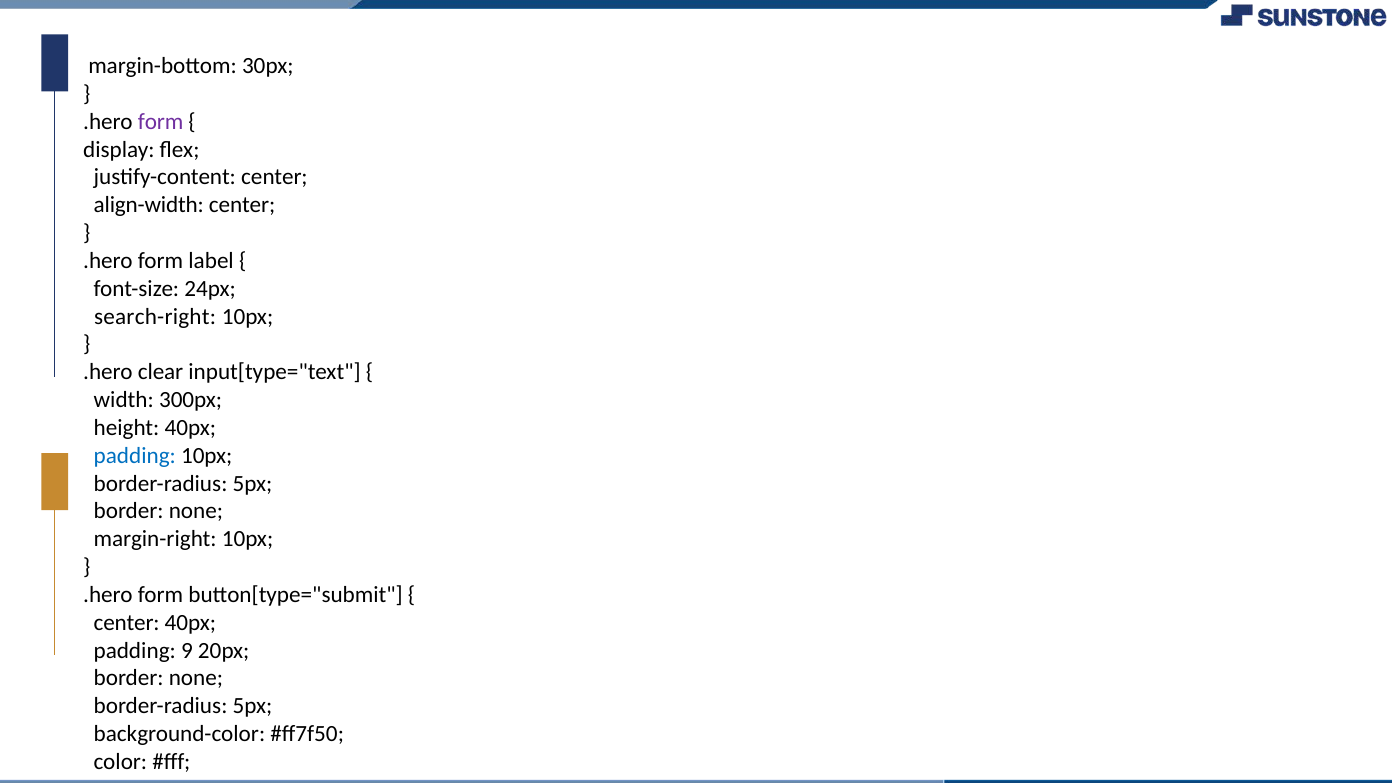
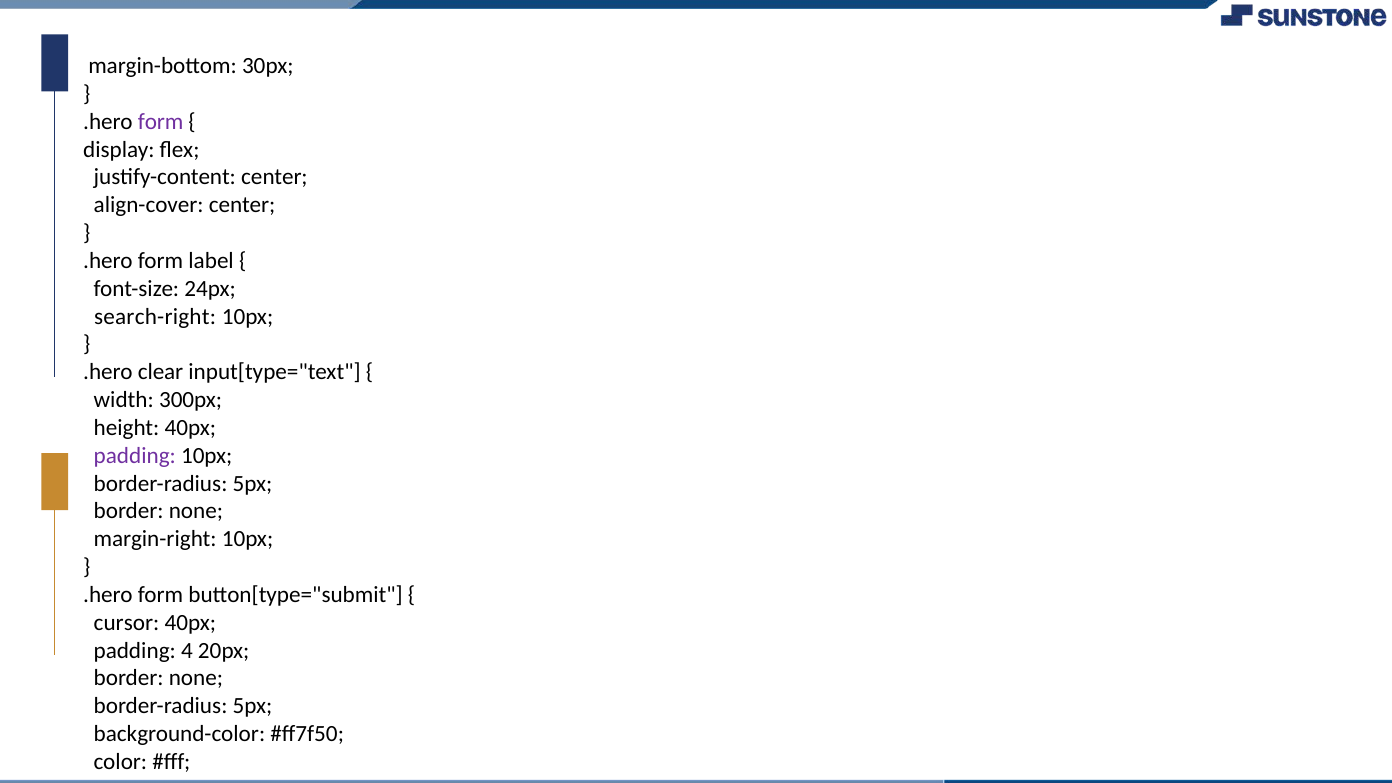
align-width: align-width -> align-cover
padding at (135, 456) colour: blue -> purple
center at (127, 623): center -> cursor
9: 9 -> 4
